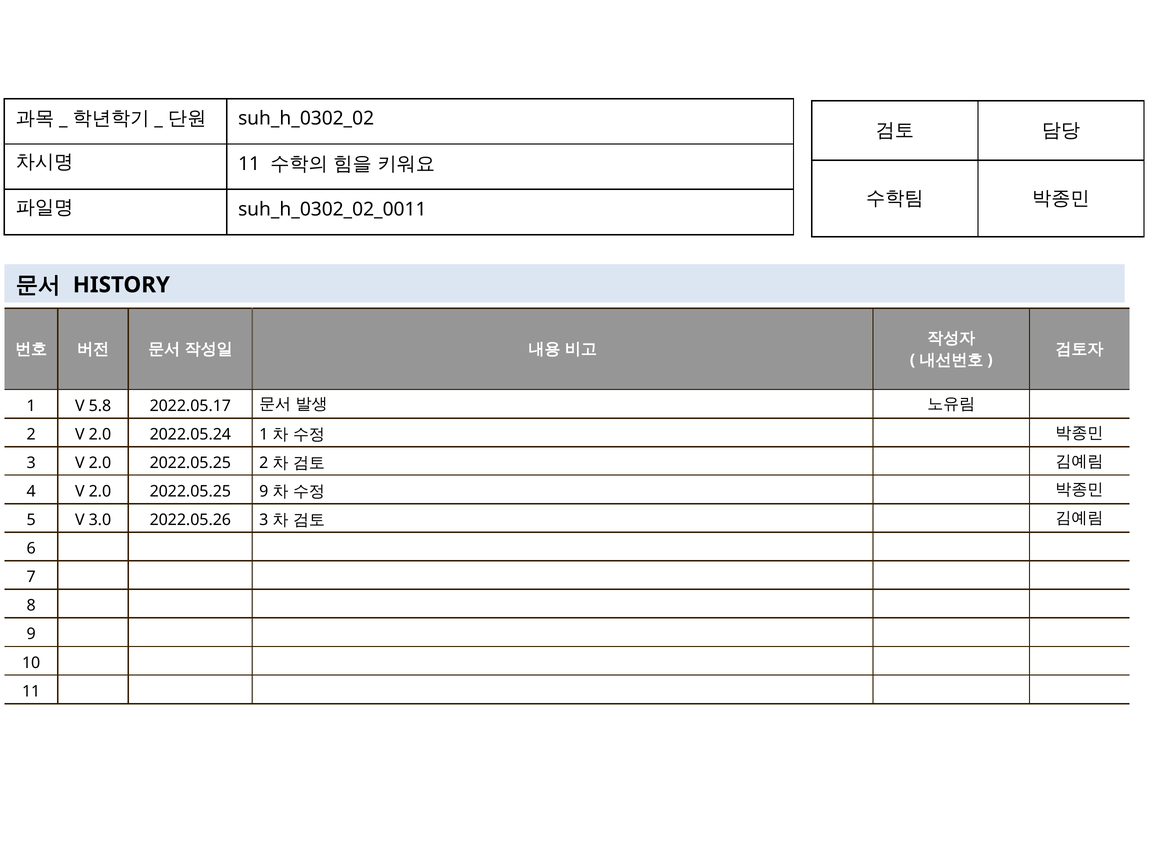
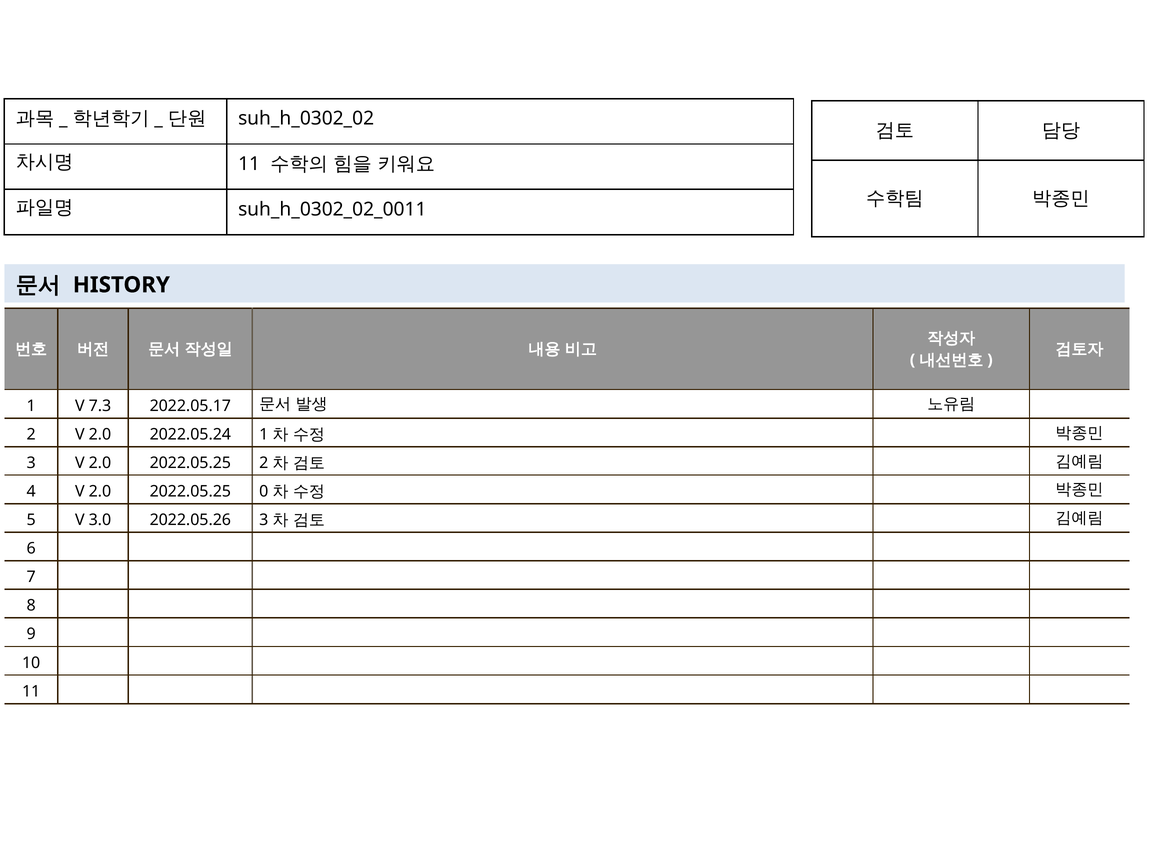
5.8: 5.8 -> 7.3
2022.05.25 9: 9 -> 0
